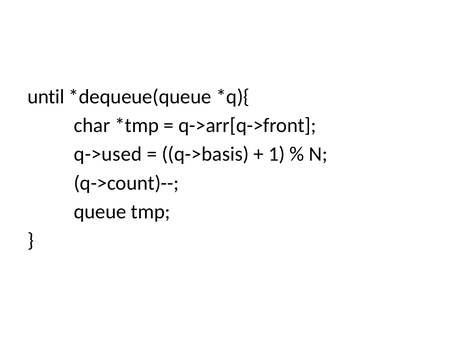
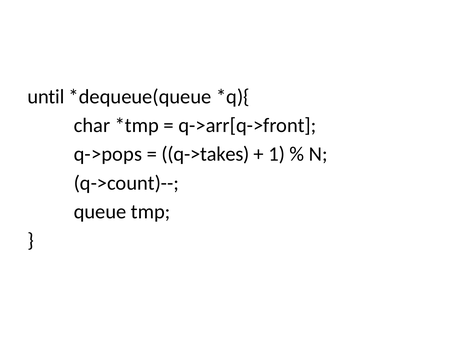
q->used: q->used -> q->pops
q->basis: q->basis -> q->takes
